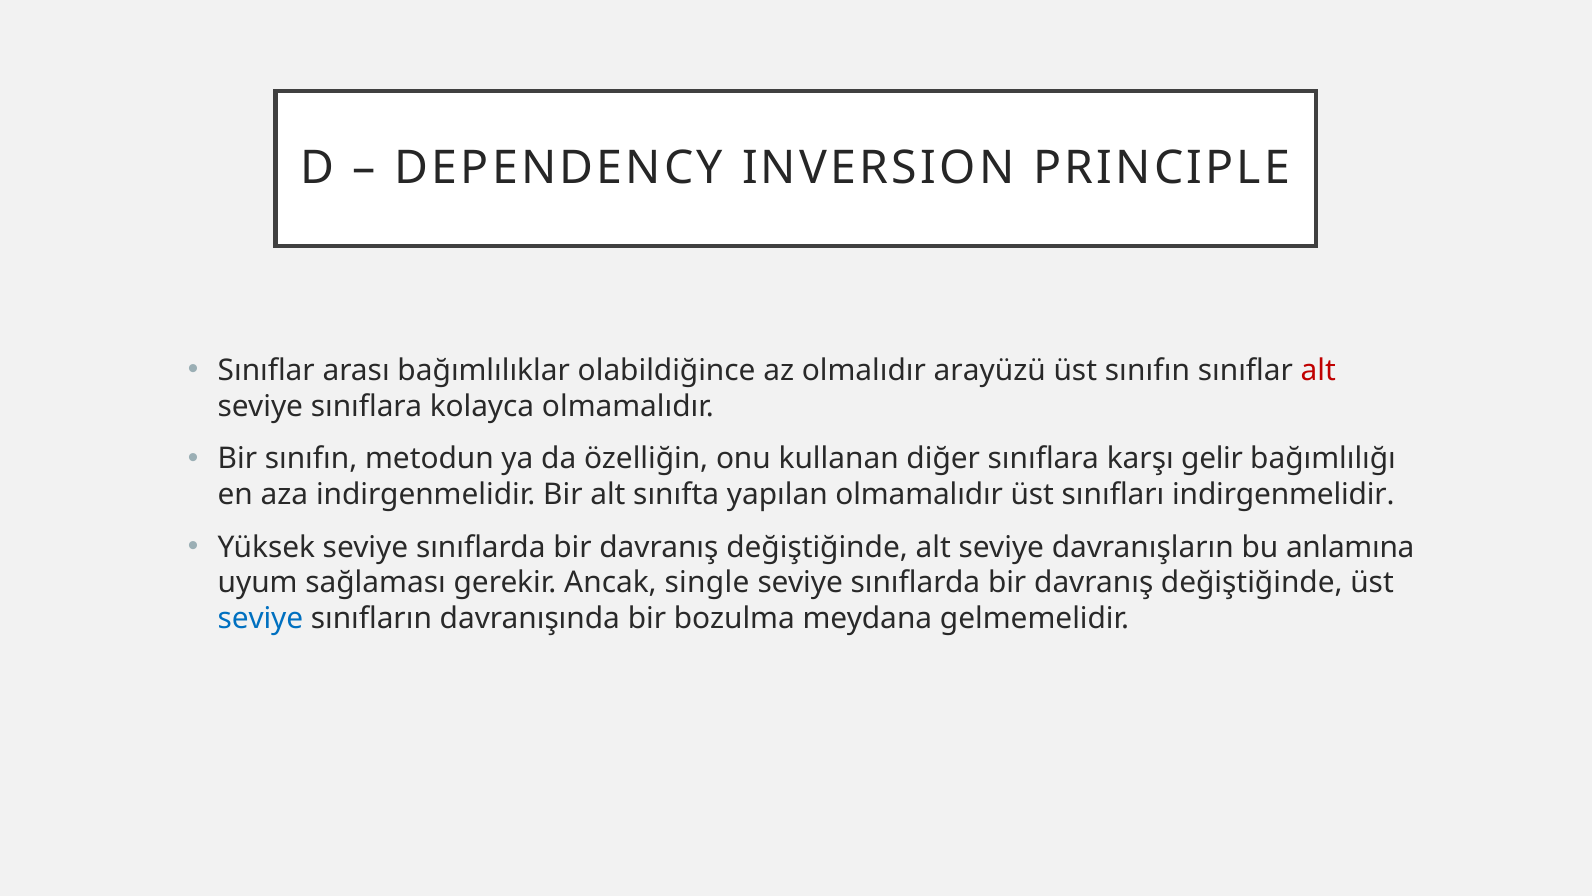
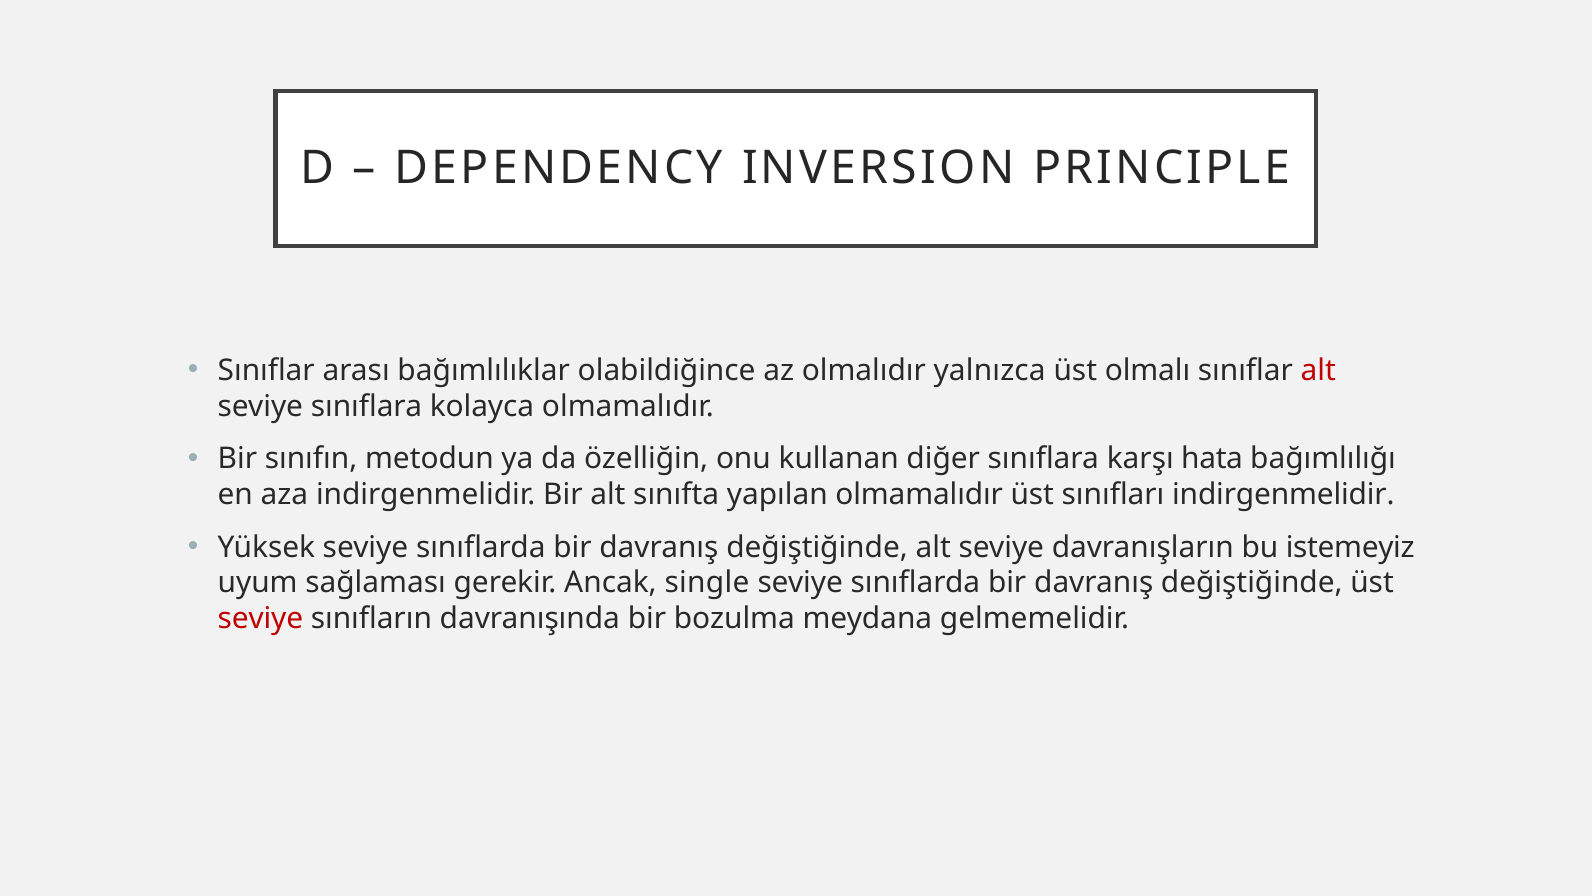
arayüzü: arayüzü -> yalnızca
üst sınıfın: sınıfın -> olmalı
gelir: gelir -> hata
anlamına: anlamına -> istemeyiz
seviye at (260, 619) colour: blue -> red
